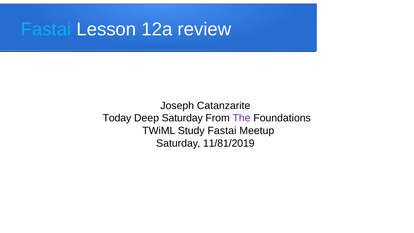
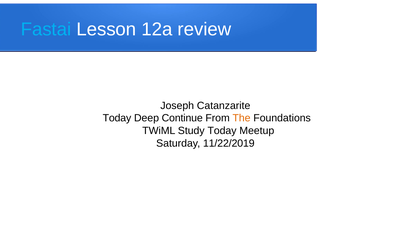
Deep Saturday: Saturday -> Continue
The colour: purple -> orange
Study Fastai: Fastai -> Today
11/81/2019: 11/81/2019 -> 11/22/2019
